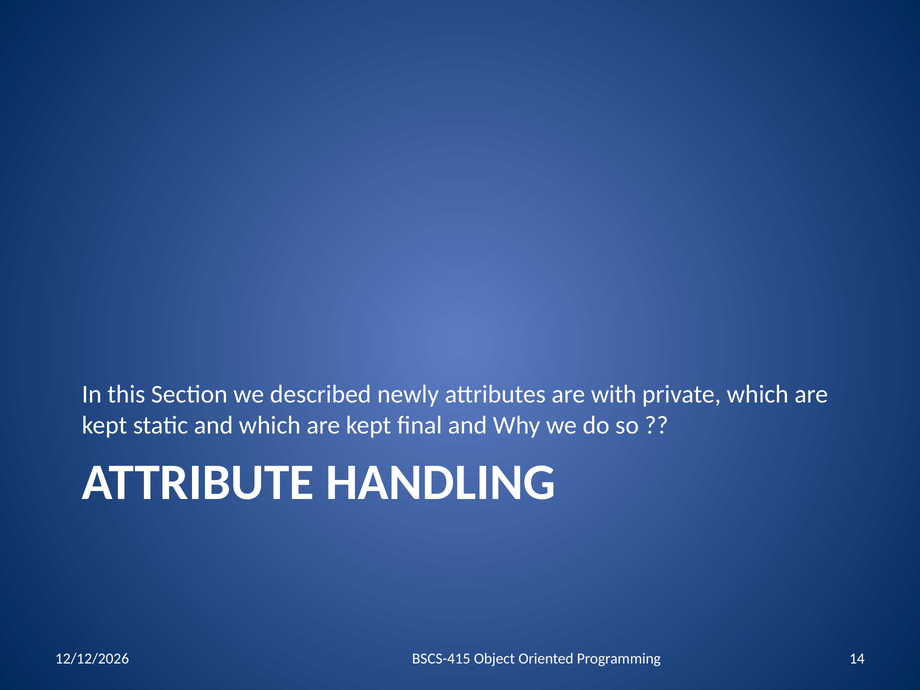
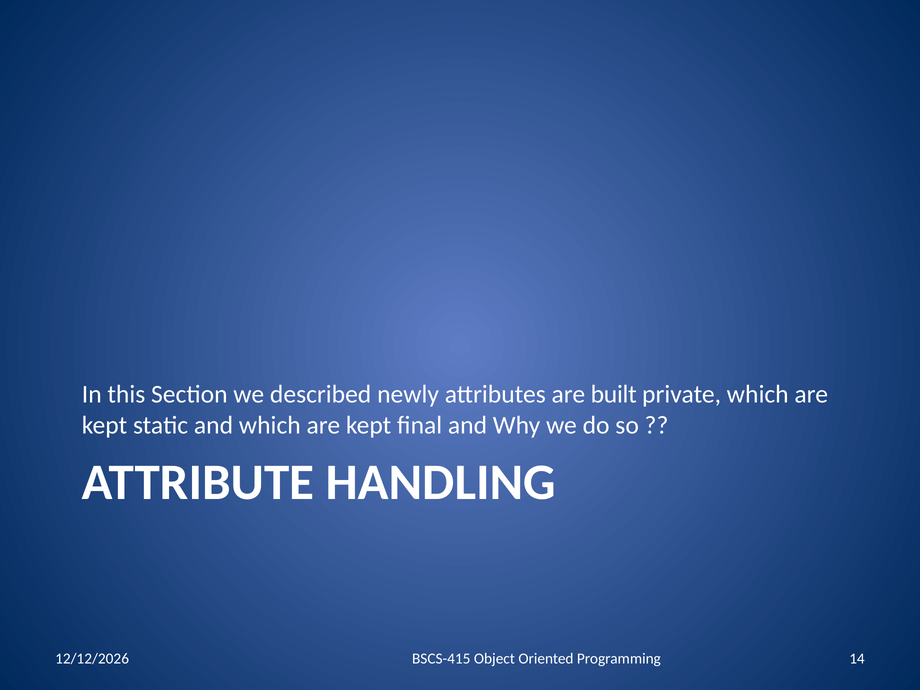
with: with -> built
